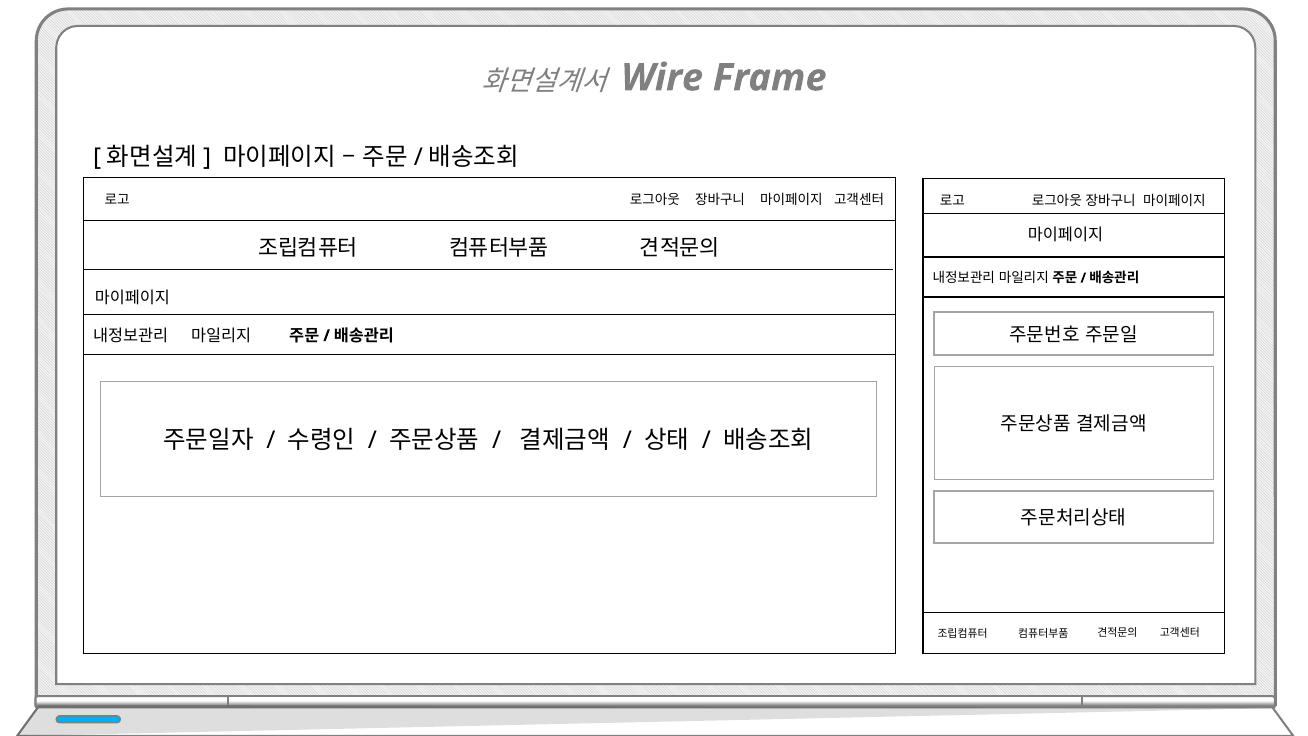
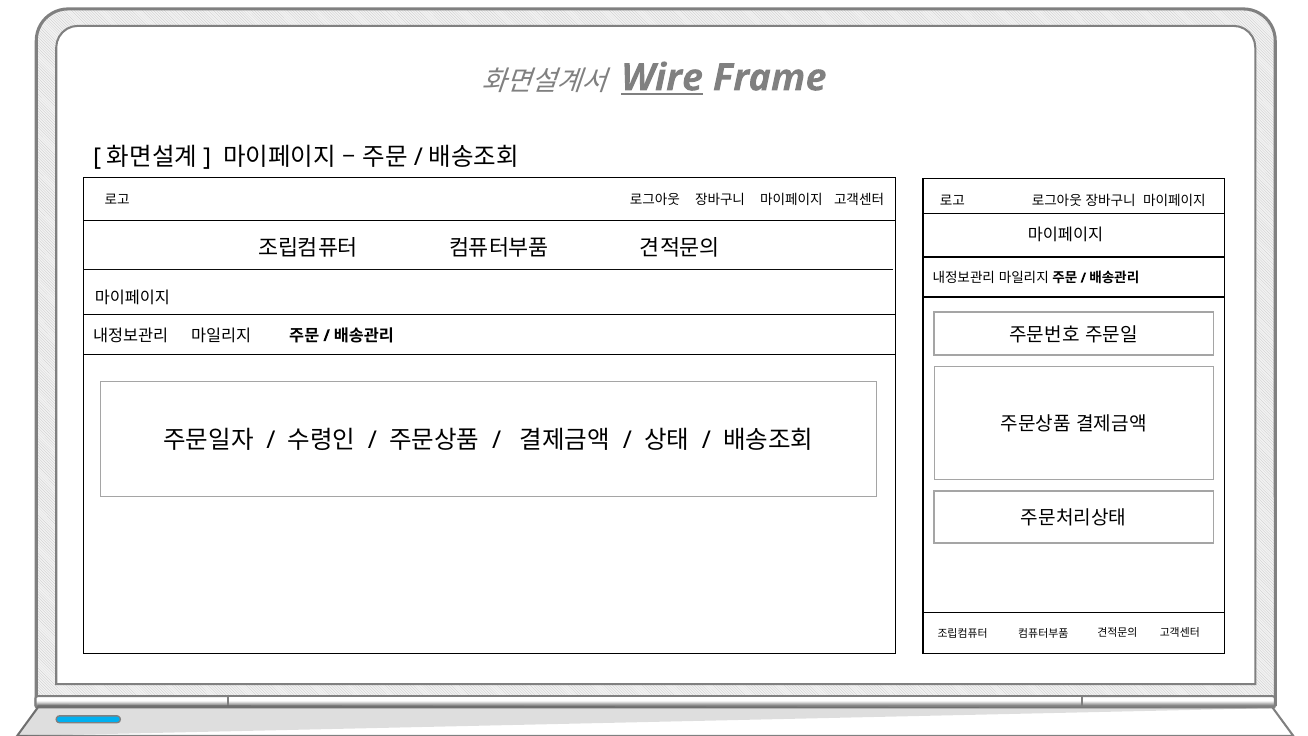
Wire underline: none -> present
